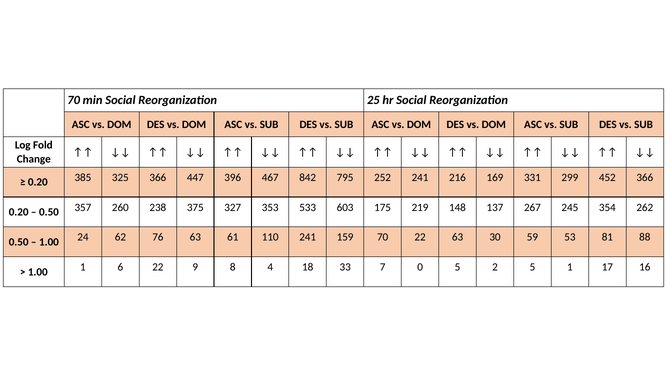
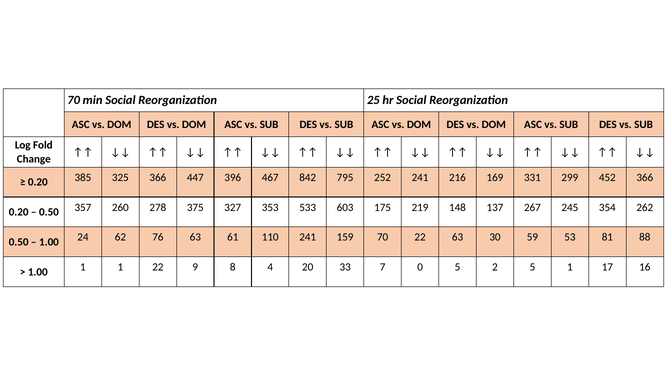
238: 238 -> 278
1 6: 6 -> 1
18: 18 -> 20
